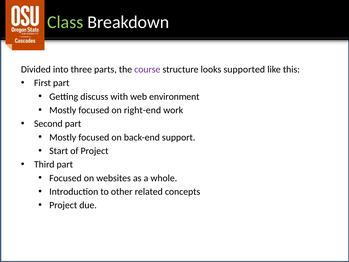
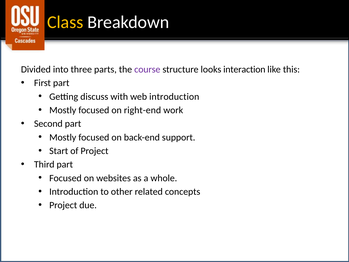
Class colour: light green -> yellow
supported: supported -> interaction
web environment: environment -> introduction
